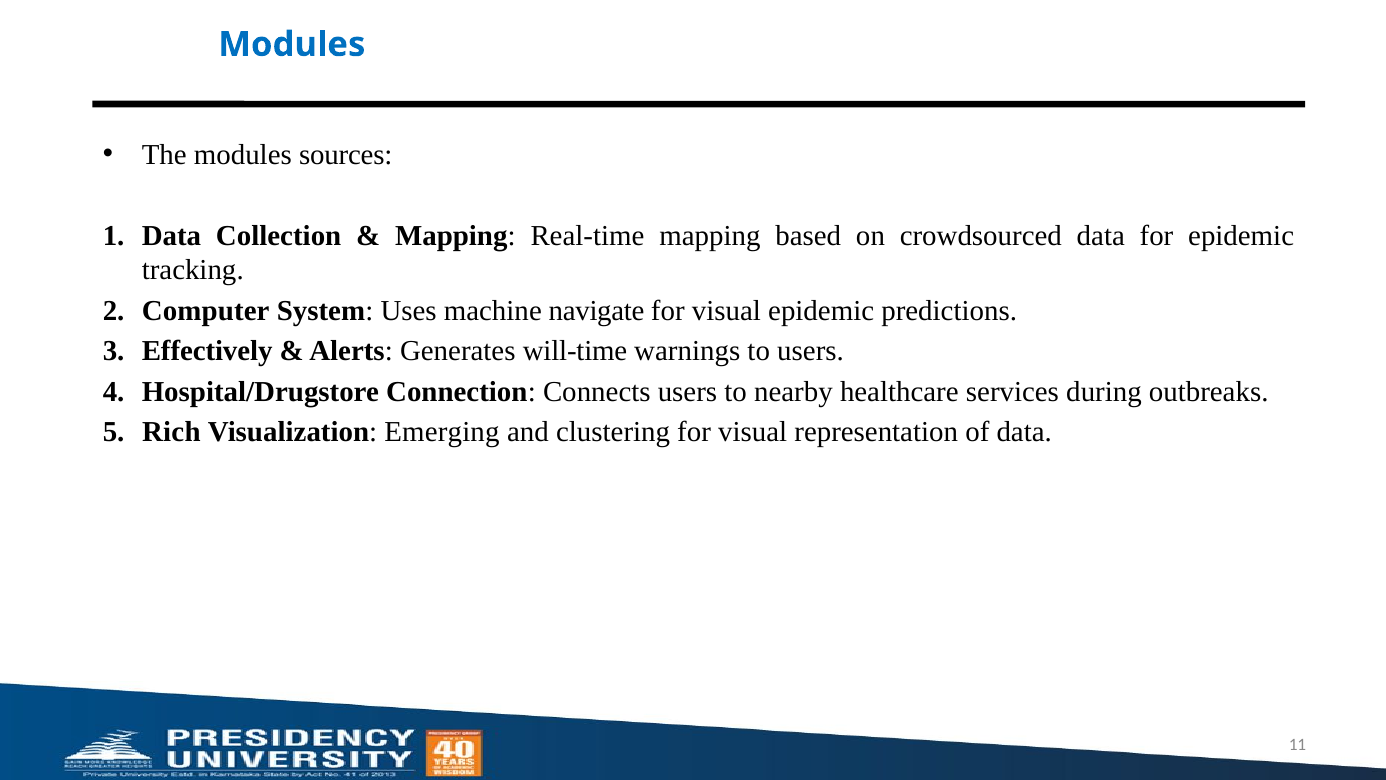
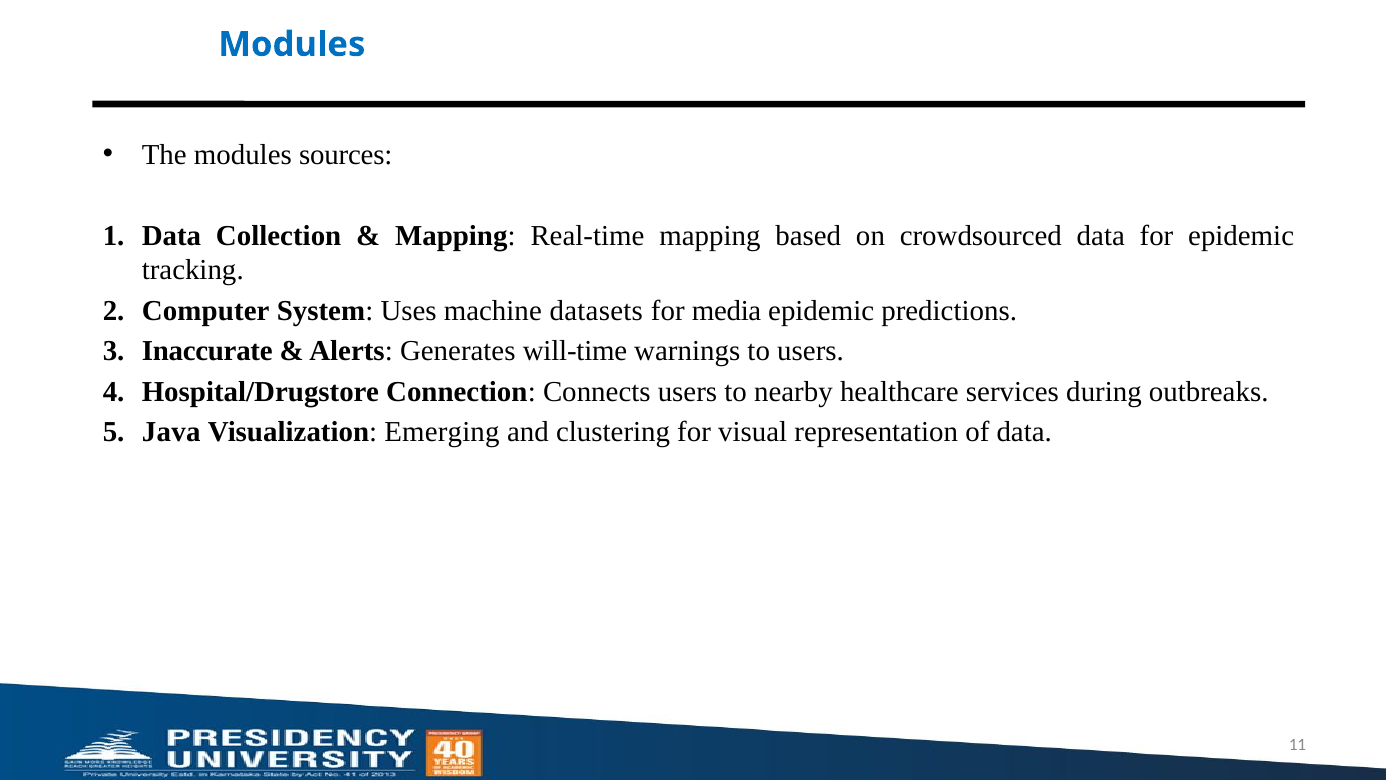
navigate: navigate -> datasets
visual at (726, 311): visual -> media
Effectively: Effectively -> Inaccurate
Rich: Rich -> Java
